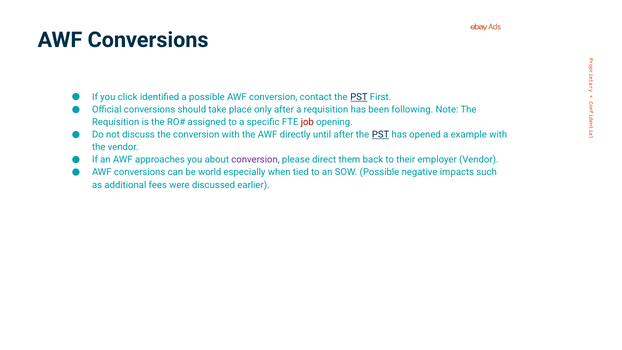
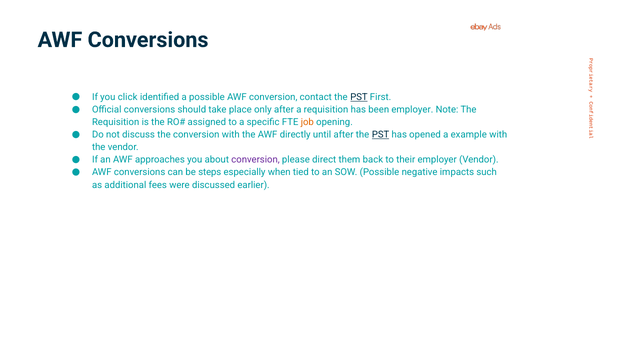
been following: following -> employer
job colour: red -> orange
world: world -> steps
